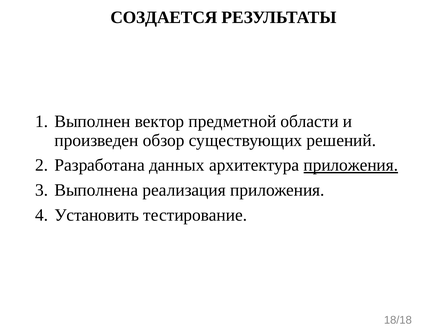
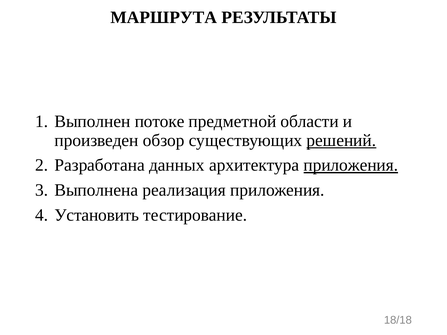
СОЗДАЕТСЯ: СОЗДАЕТСЯ -> МАРШРУТА
вектор: вектор -> потоке
решений underline: none -> present
